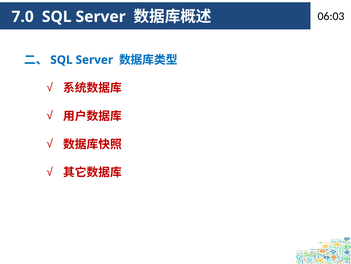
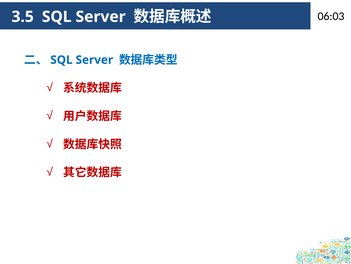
7.0: 7.0 -> 3.5
